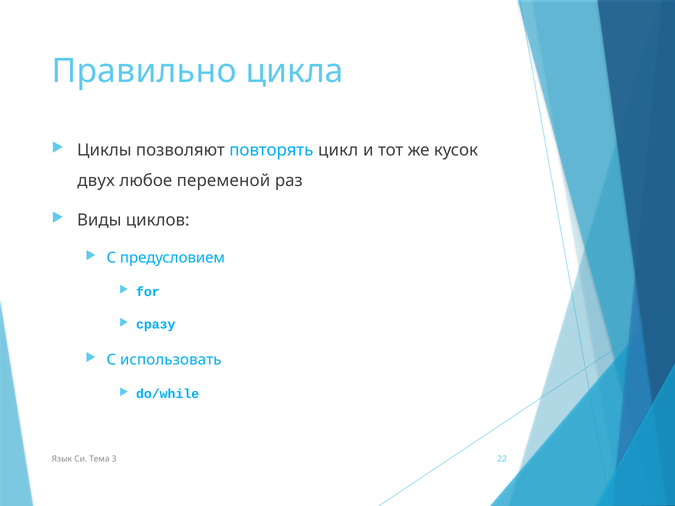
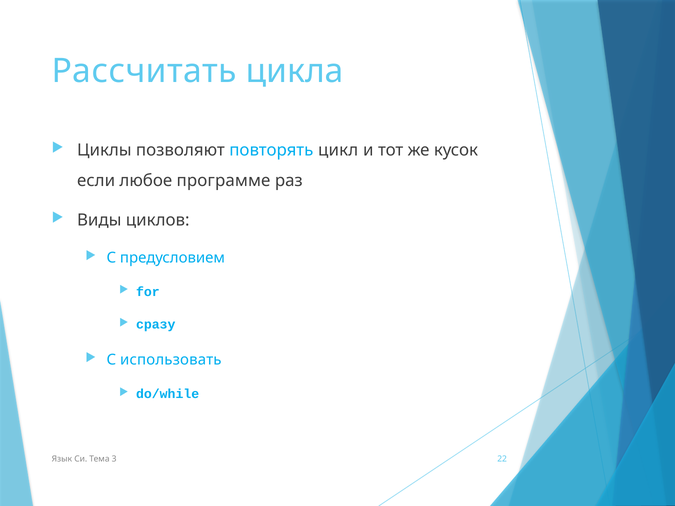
Правильно: Правильно -> Рассчитать
двух: двух -> если
переменой: переменой -> программе
